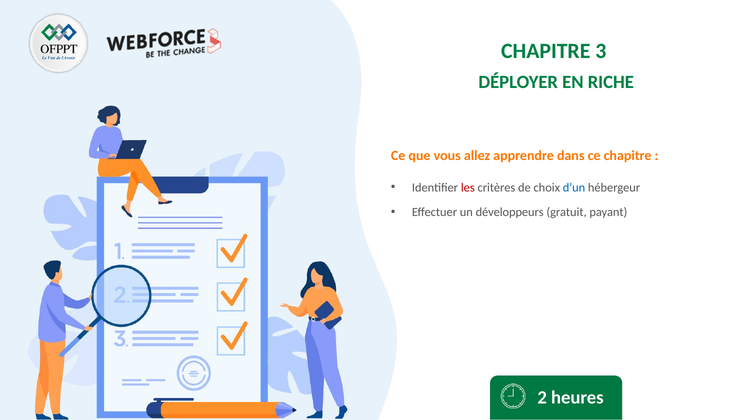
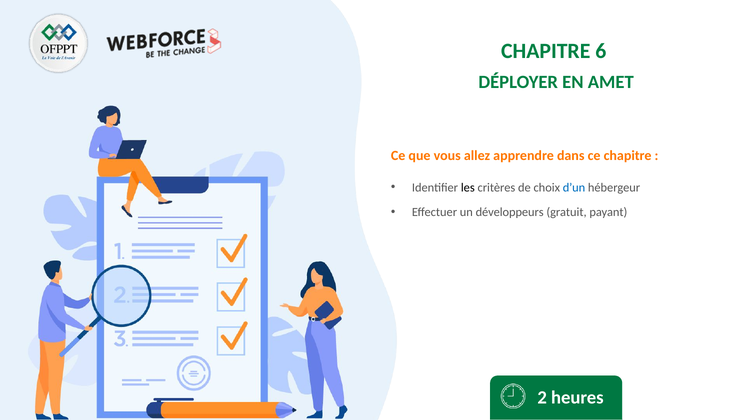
3: 3 -> 6
RICHE: RICHE -> AMET
les colour: red -> black
